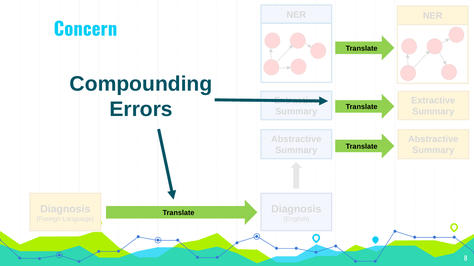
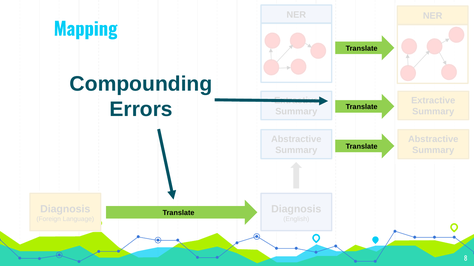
Concern: Concern -> Mapping
